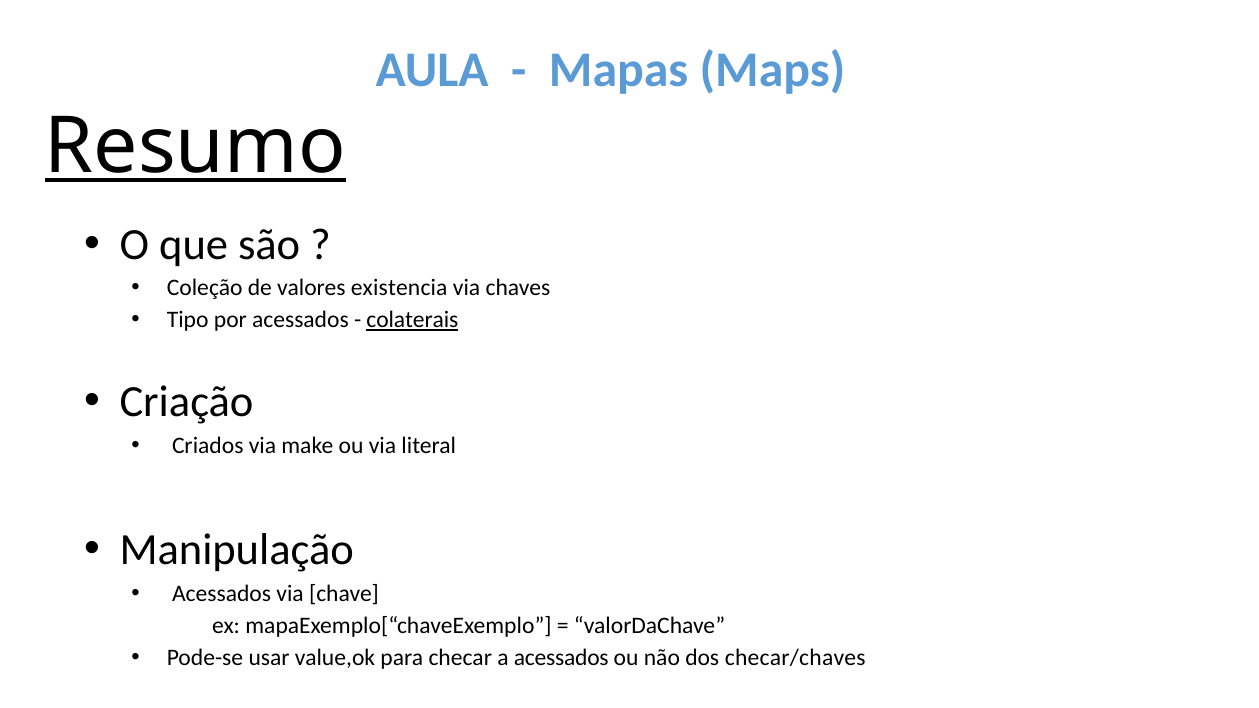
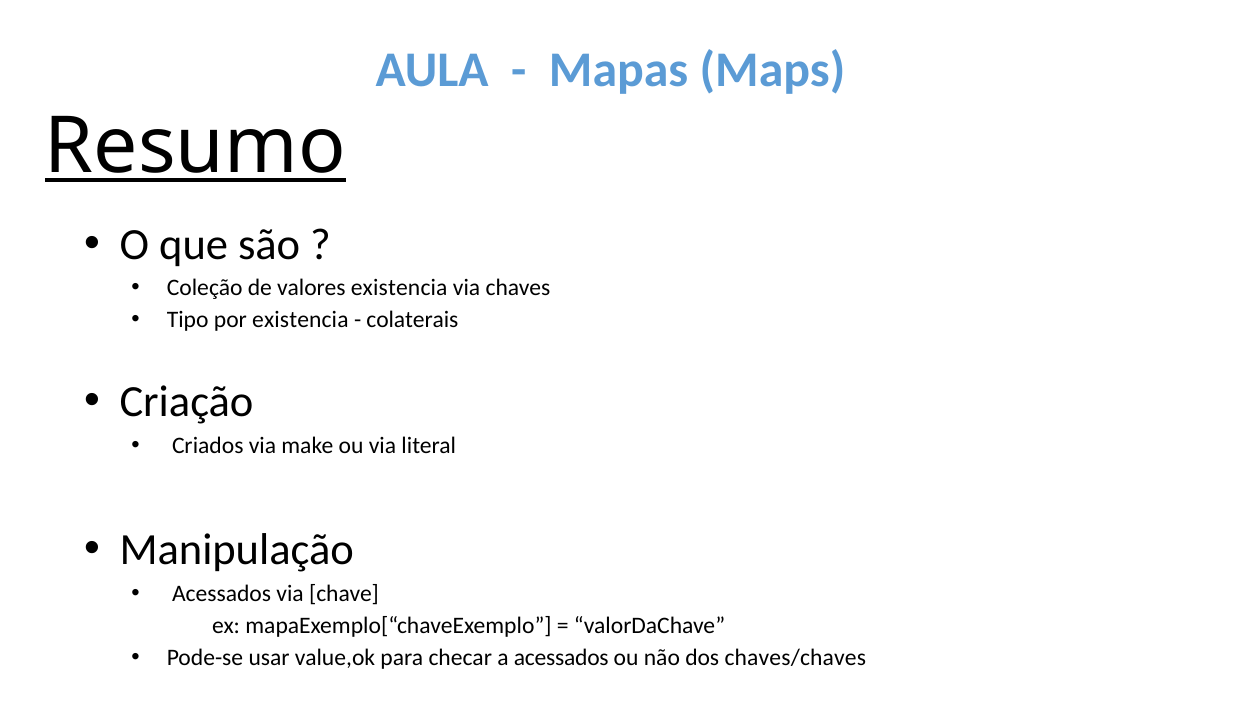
por acessados: acessados -> existencia
colaterais underline: present -> none
checar/chaves: checar/chaves -> chaves/chaves
